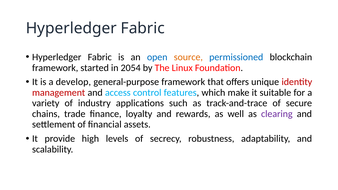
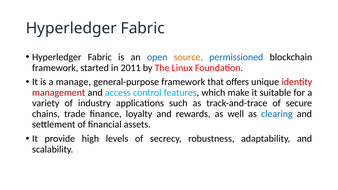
2054: 2054 -> 2011
develop: develop -> manage
clearing colour: purple -> blue
